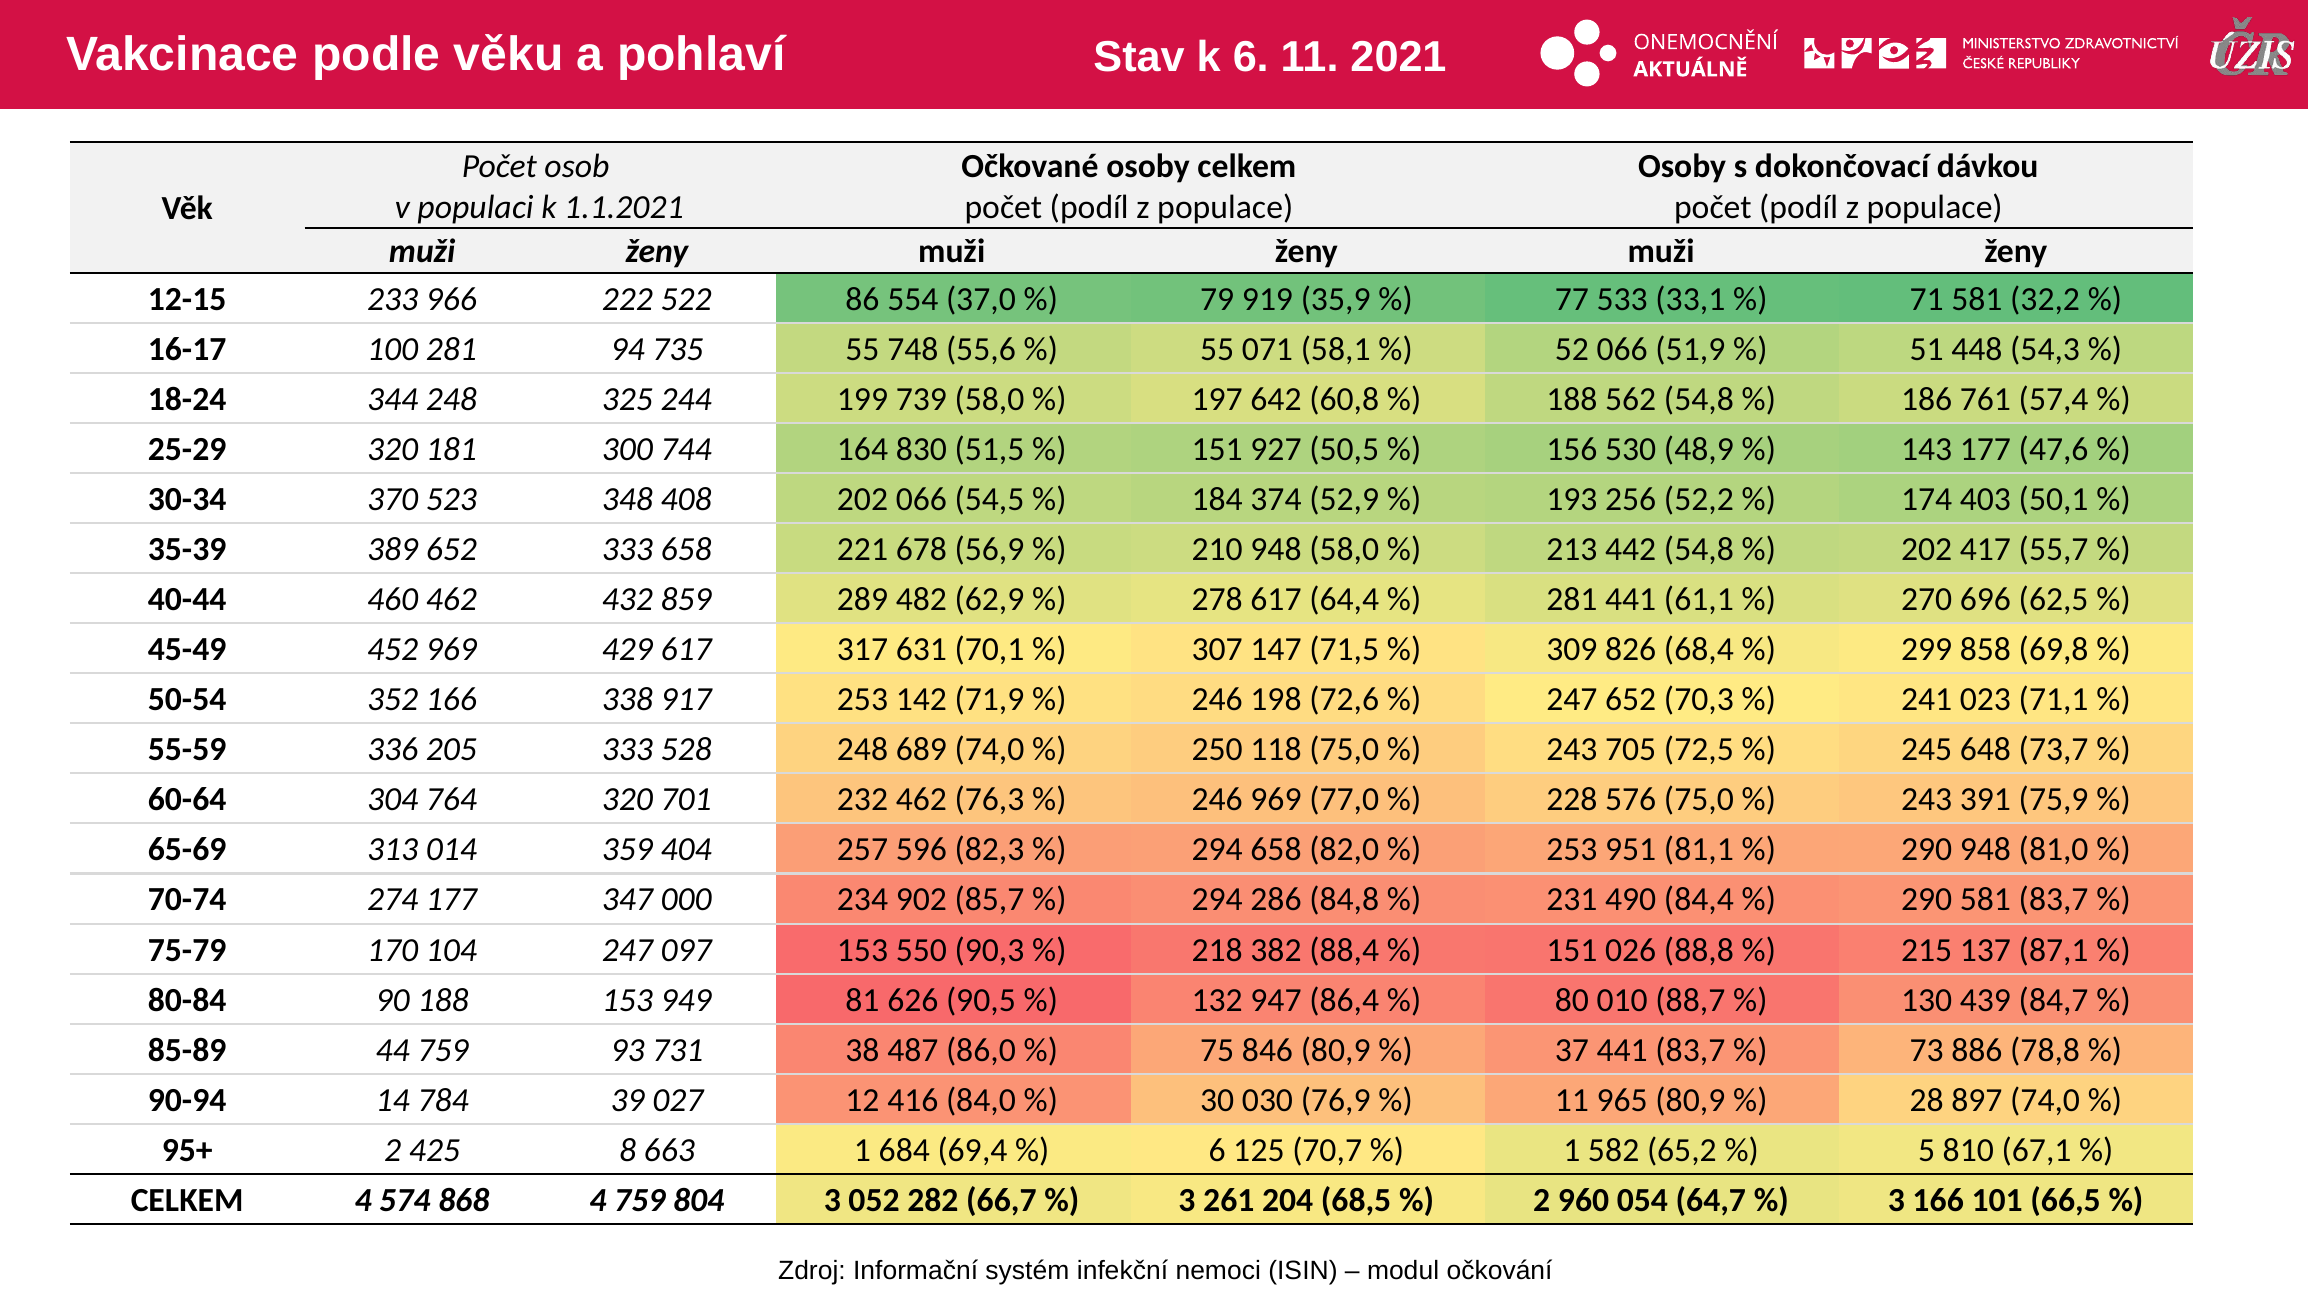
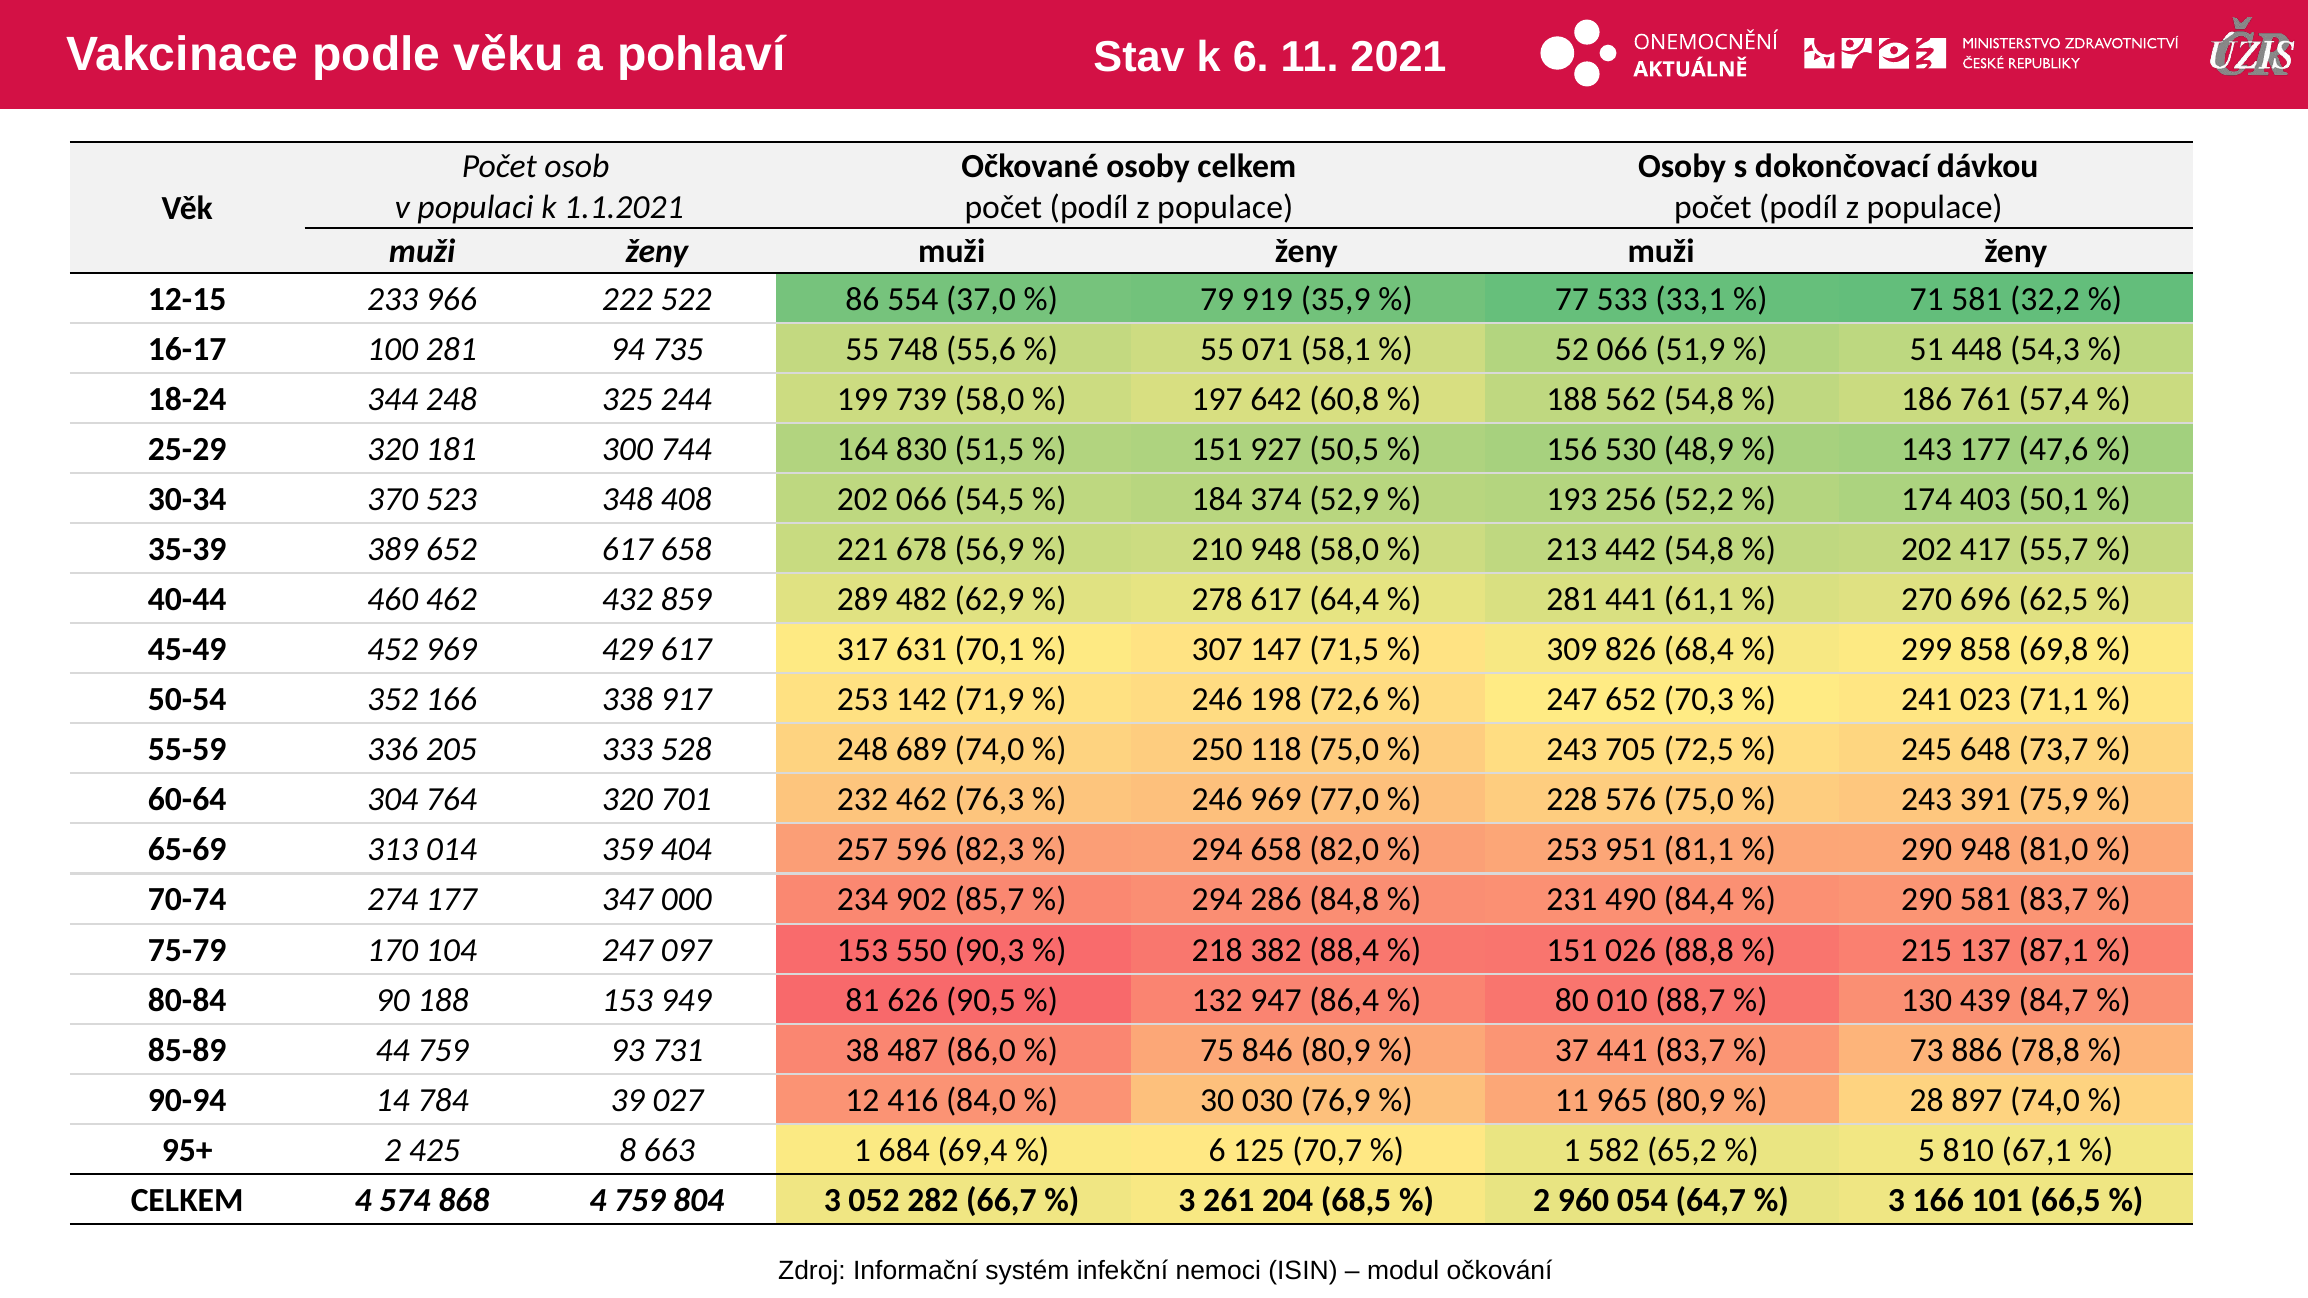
652 333: 333 -> 617
